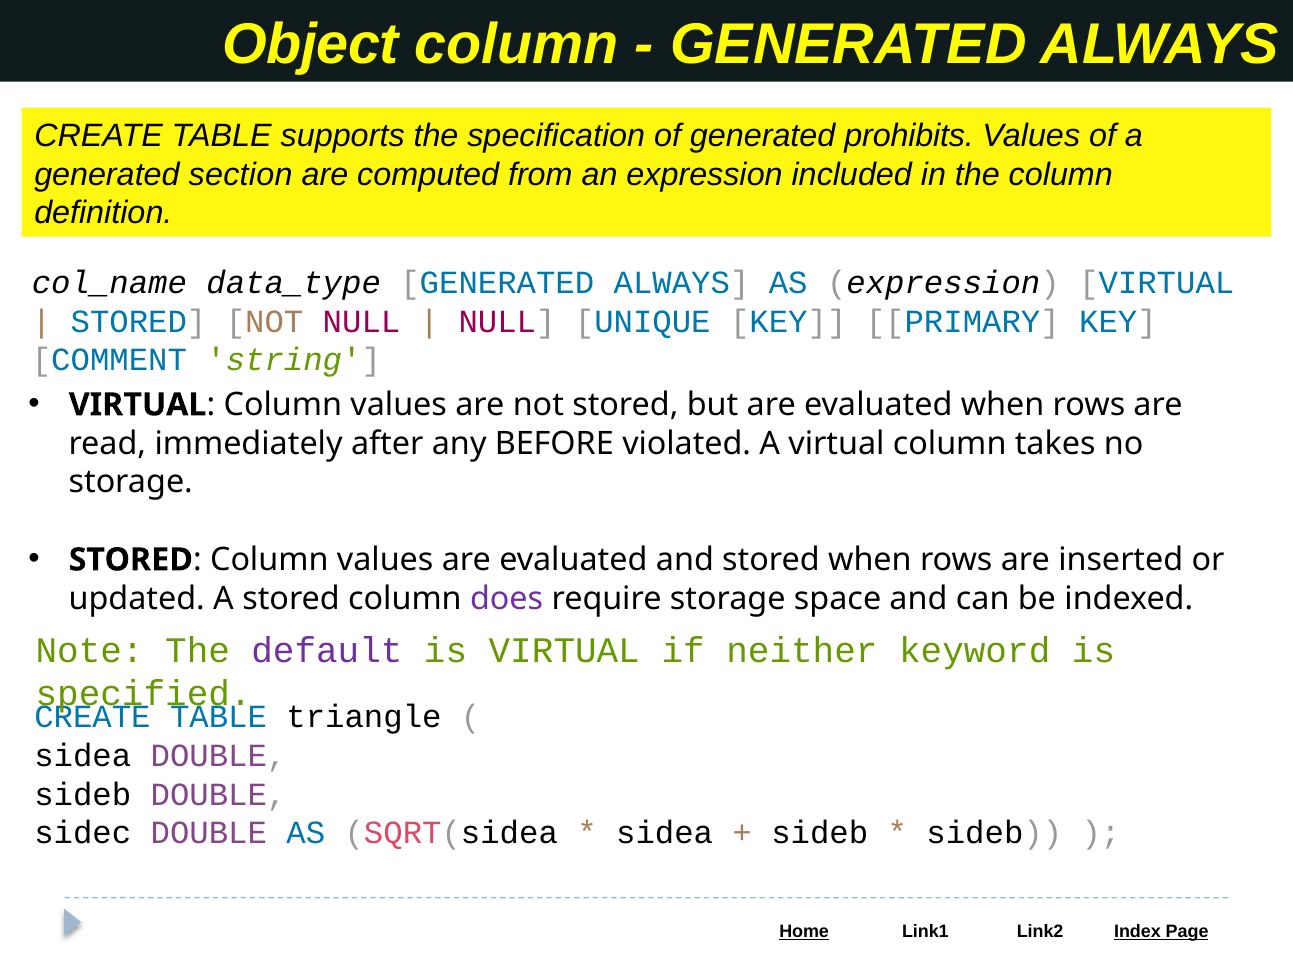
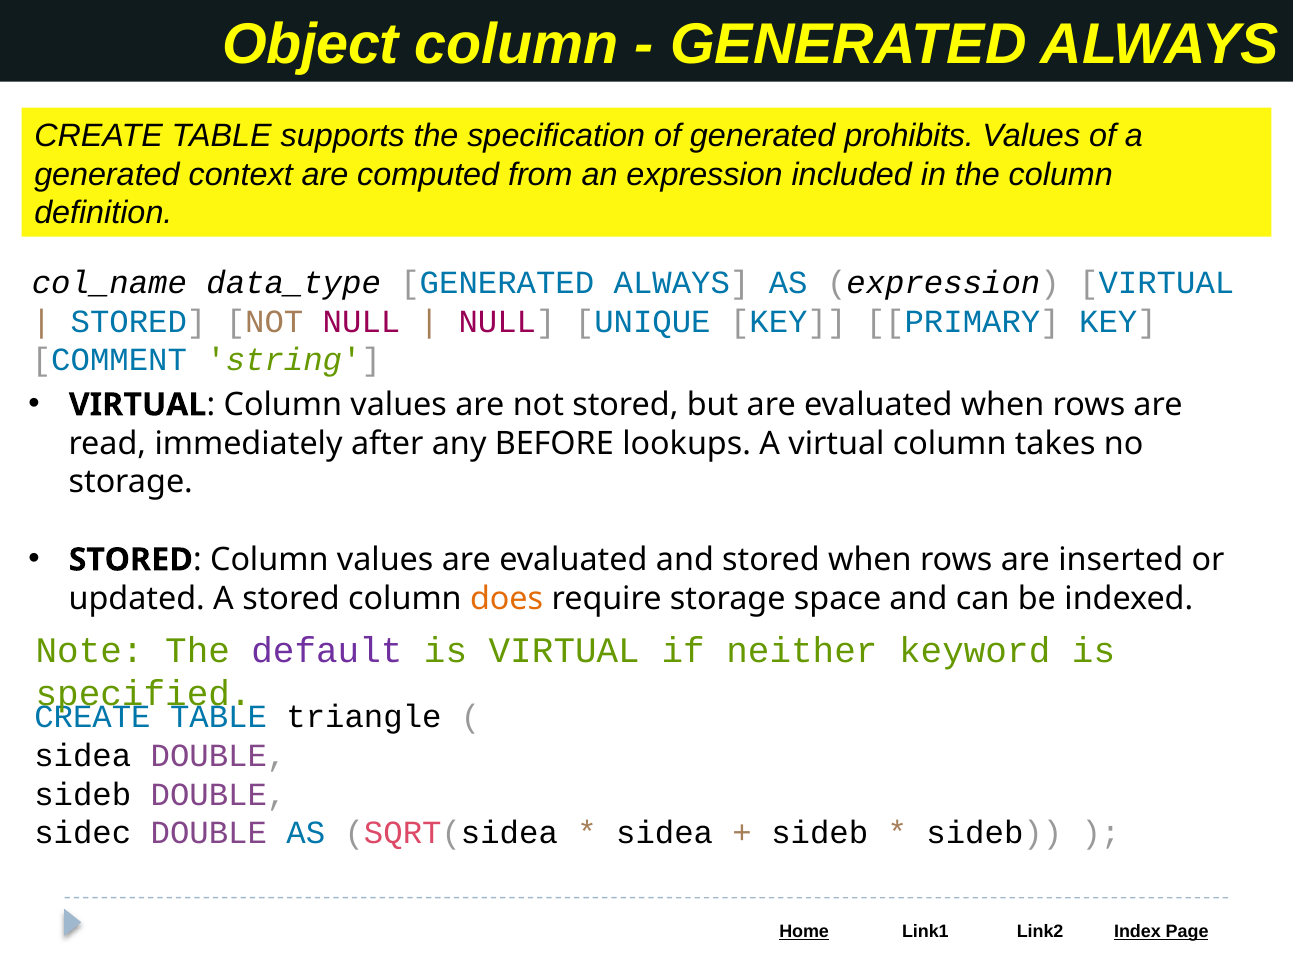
section: section -> context
violated: violated -> lookups
does colour: purple -> orange
